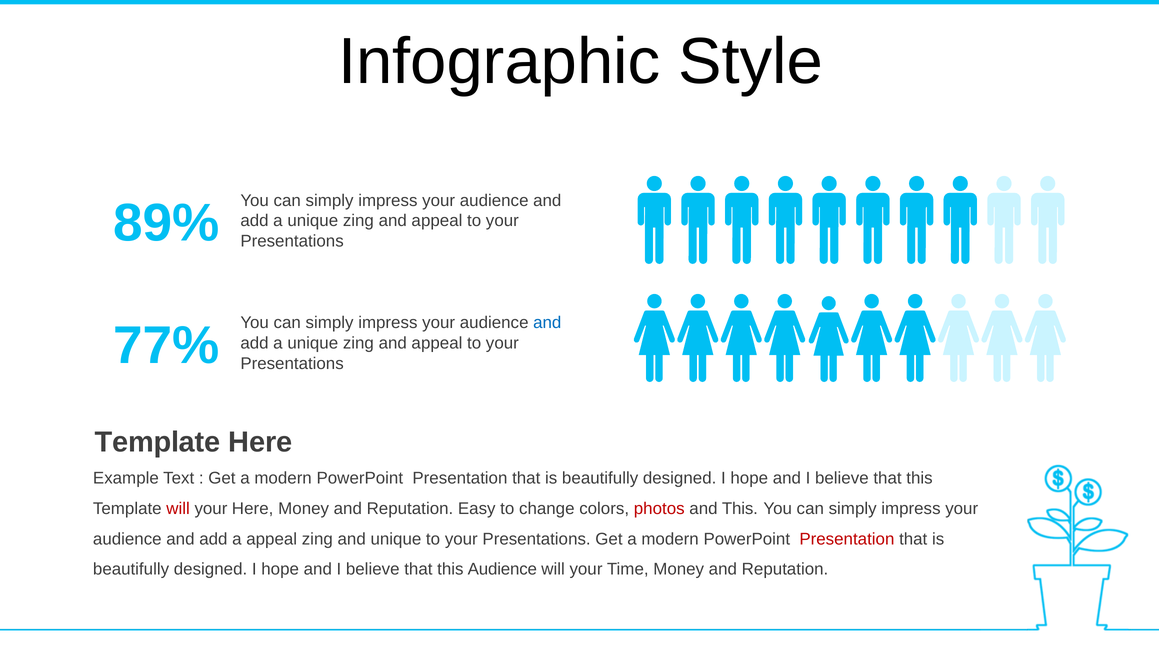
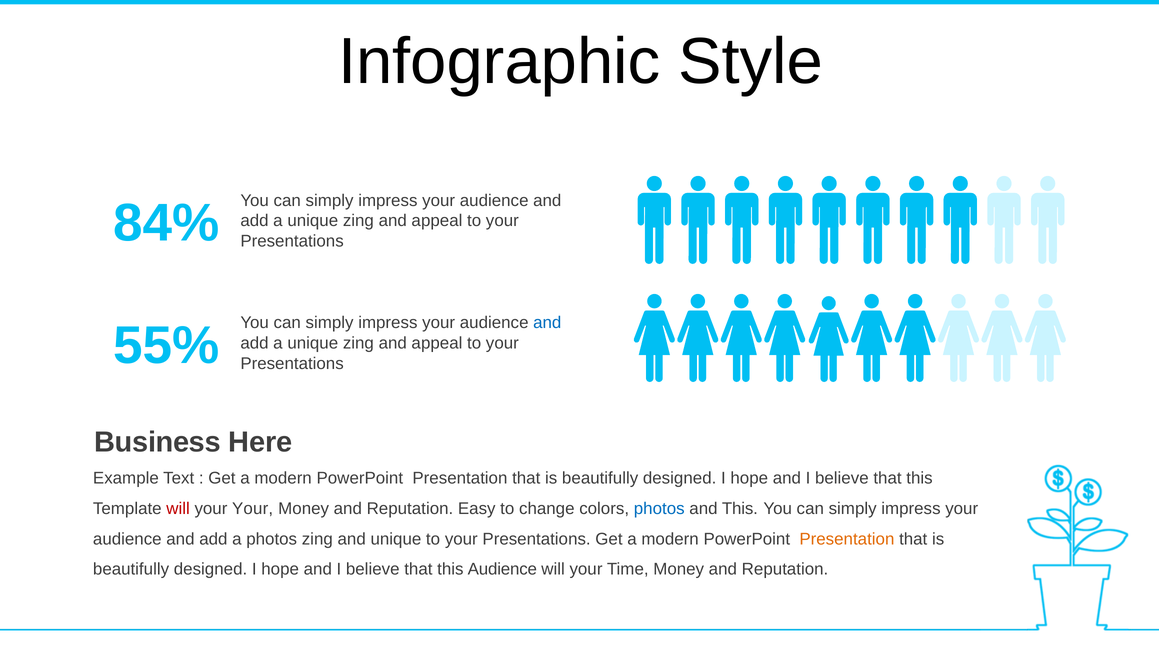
89%: 89% -> 84%
77%: 77% -> 55%
Template at (157, 442): Template -> Business
your Here: Here -> Your
photos at (659, 509) colour: red -> blue
a appeal: appeal -> photos
Presentation at (847, 539) colour: red -> orange
